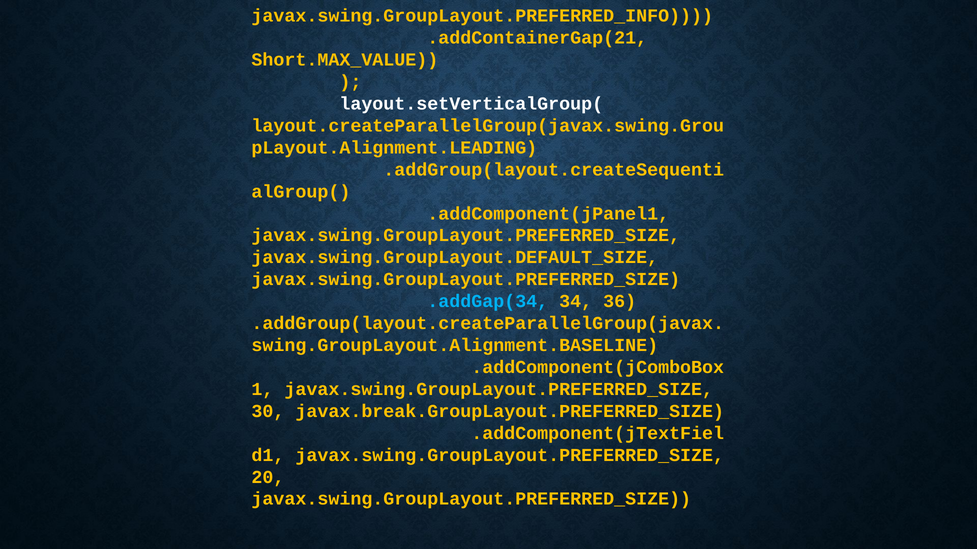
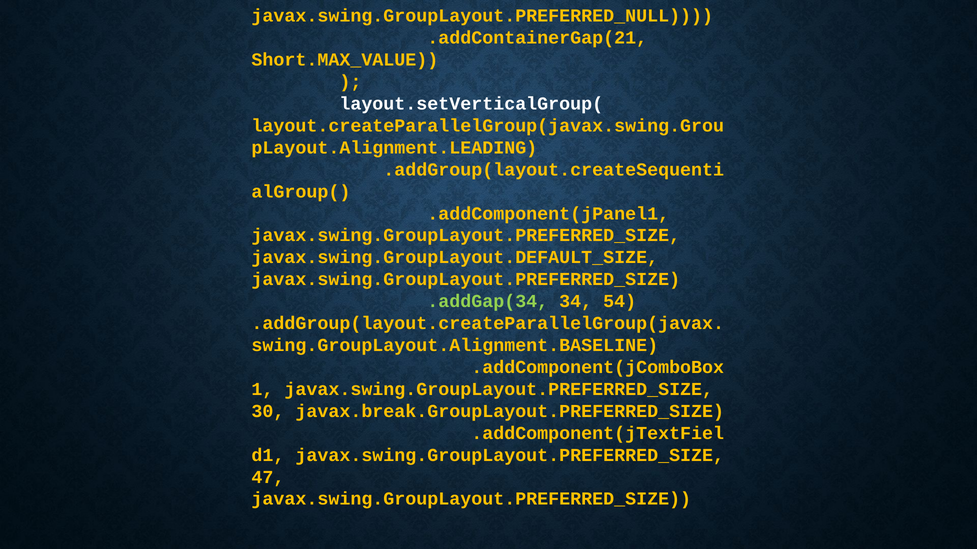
javax.swing.GroupLayout.PREFERRED_INFO: javax.swing.GroupLayout.PREFERRED_INFO -> javax.swing.GroupLayout.PREFERRED_NULL
.addGap(34 colour: light blue -> light green
36: 36 -> 54
20: 20 -> 47
